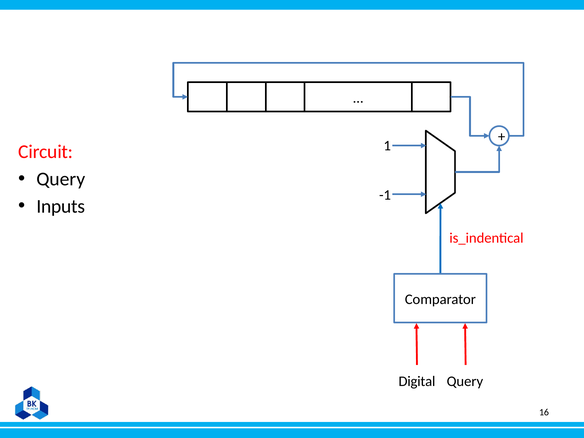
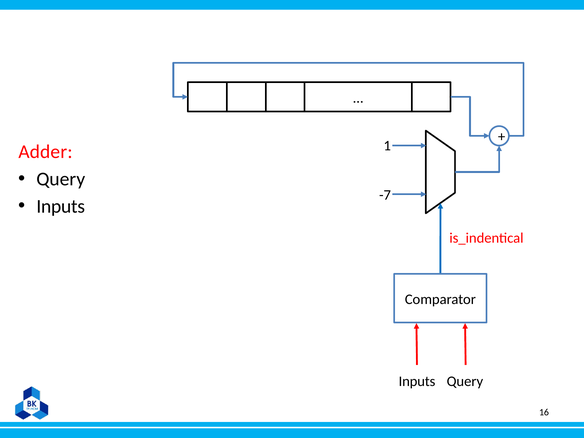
Circuit: Circuit -> Adder
-1: -1 -> -7
Digital at (417, 381): Digital -> Inputs
